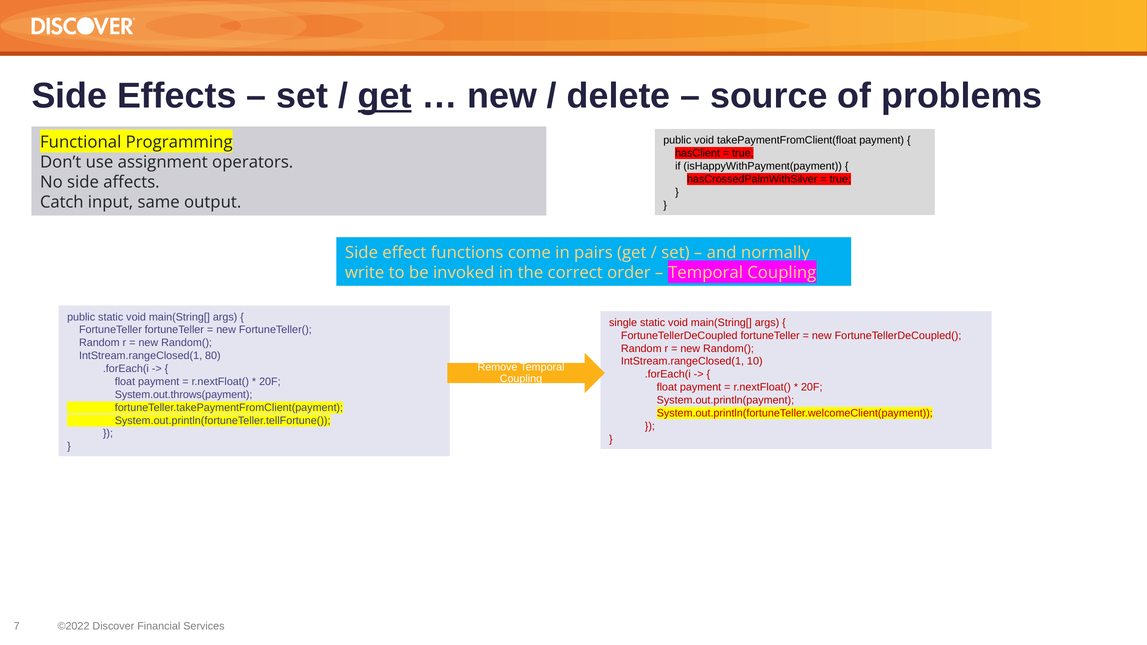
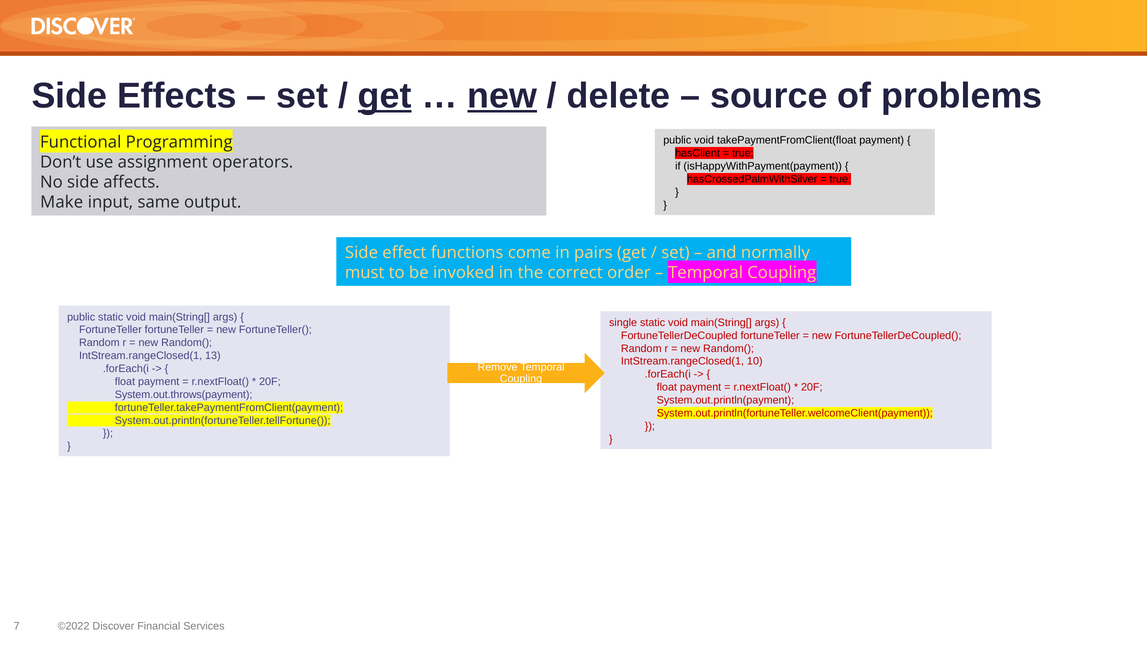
new at (502, 96) underline: none -> present
Catch: Catch -> Make
write: write -> must
80: 80 -> 13
